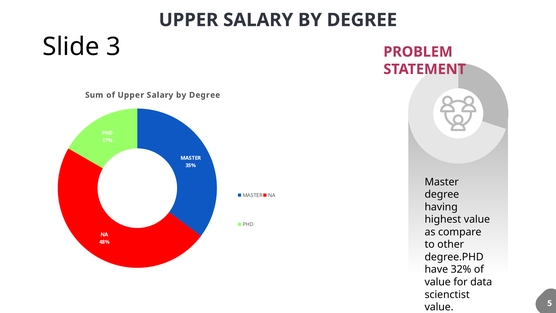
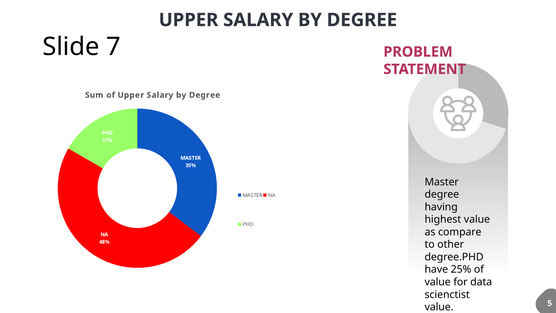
3: 3 -> 7
32%: 32% -> 25%
